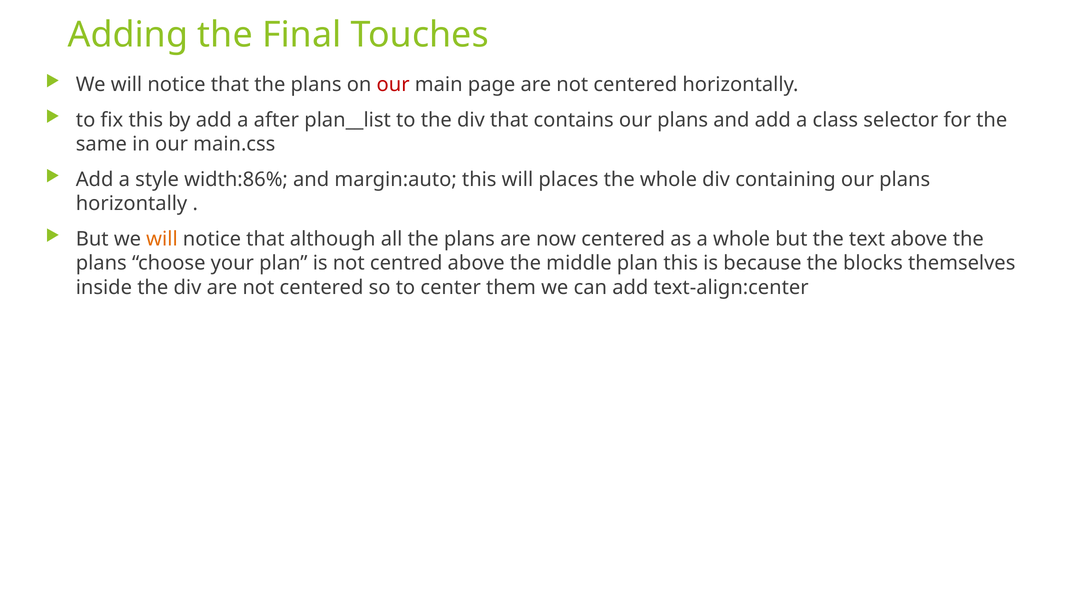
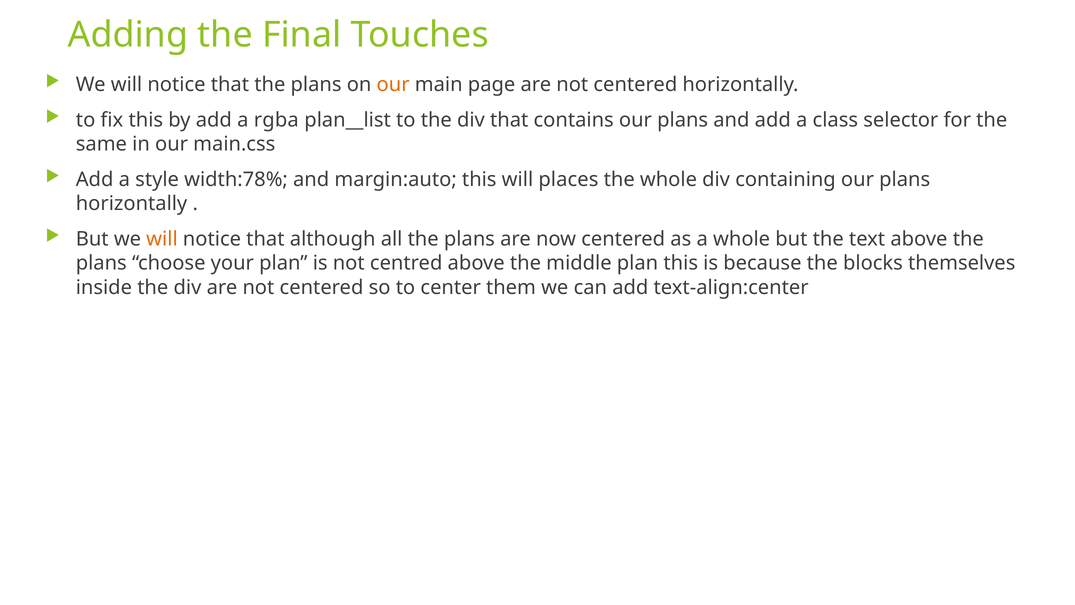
our at (393, 84) colour: red -> orange
after: after -> rgba
width:86%: width:86% -> width:78%
